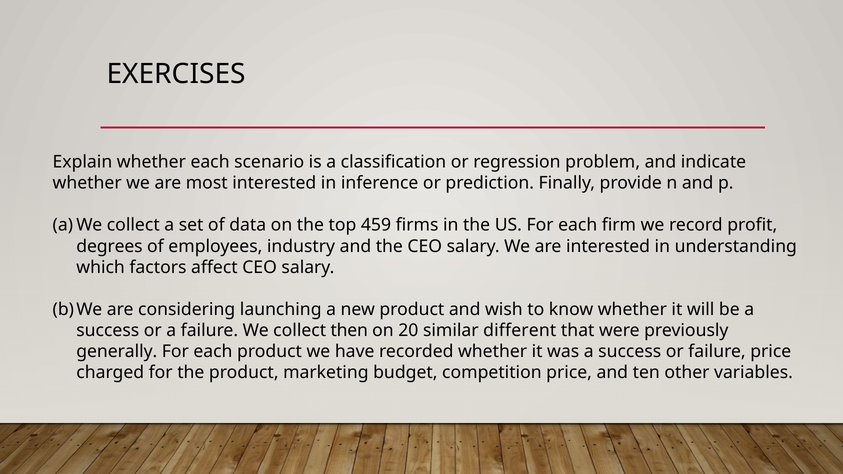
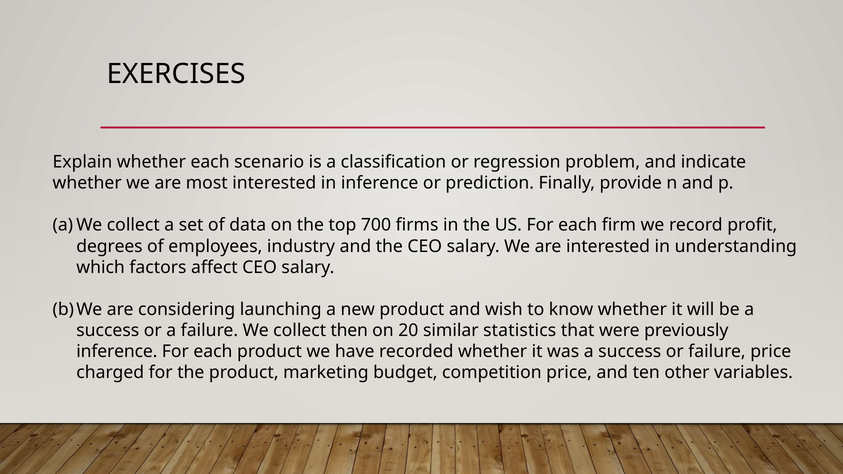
459: 459 -> 700
different: different -> statistics
generally at (117, 352): generally -> inference
